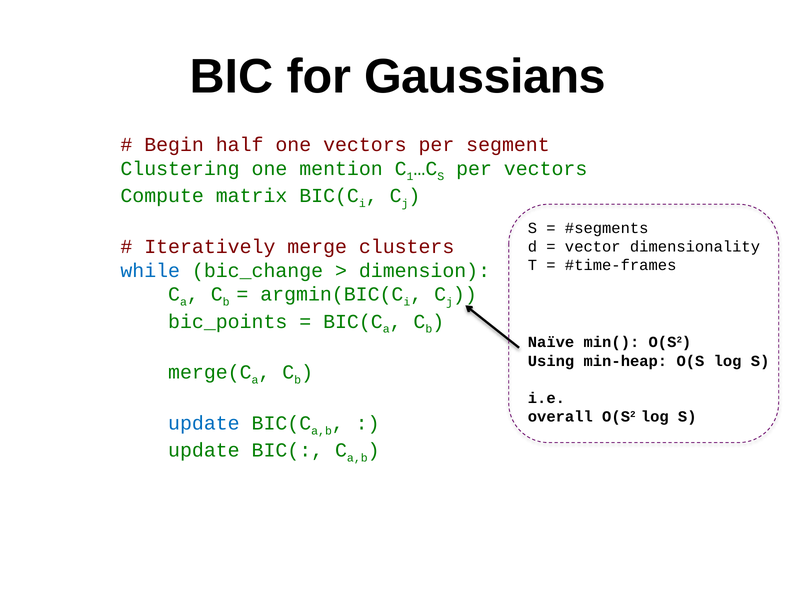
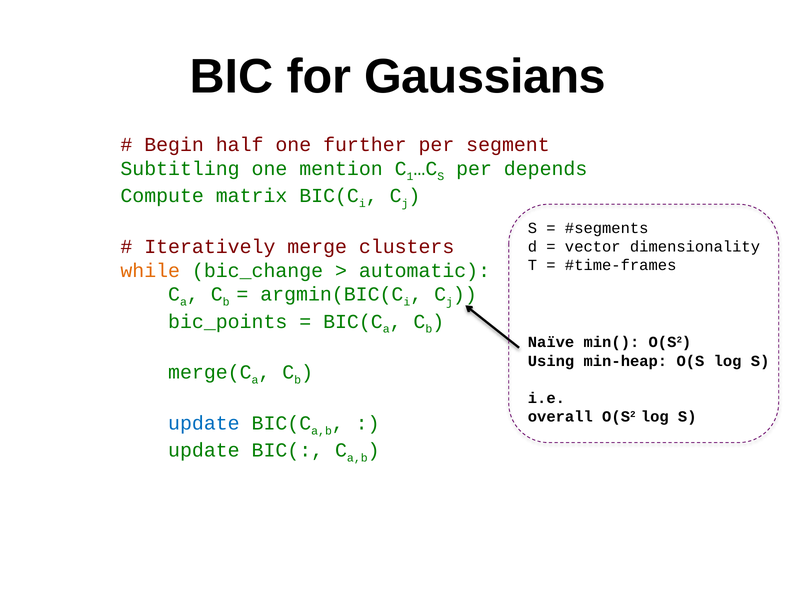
one vectors: vectors -> further
Clustering: Clustering -> Subtitling
per vectors: vectors -> depends
while colour: blue -> orange
dimension: dimension -> automatic
